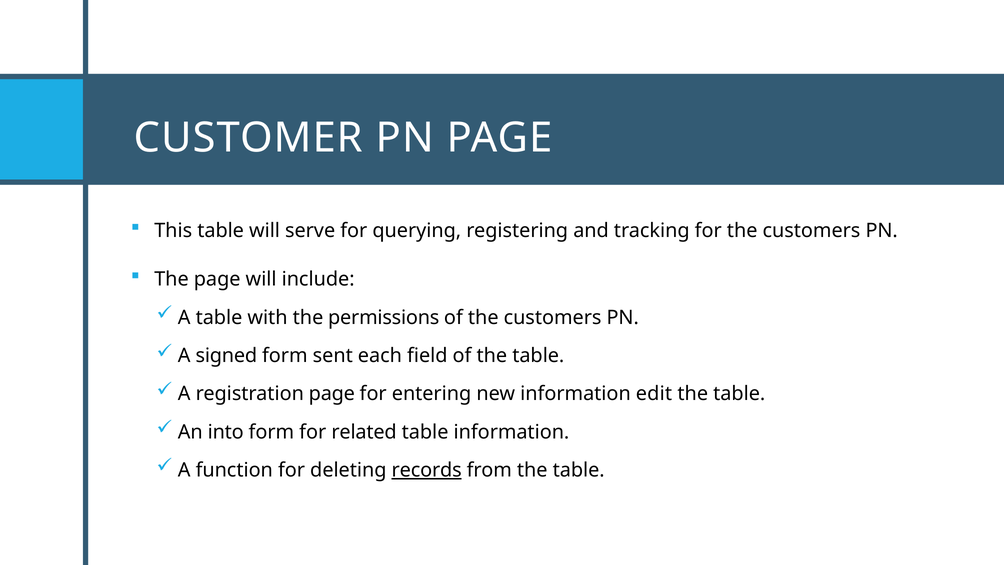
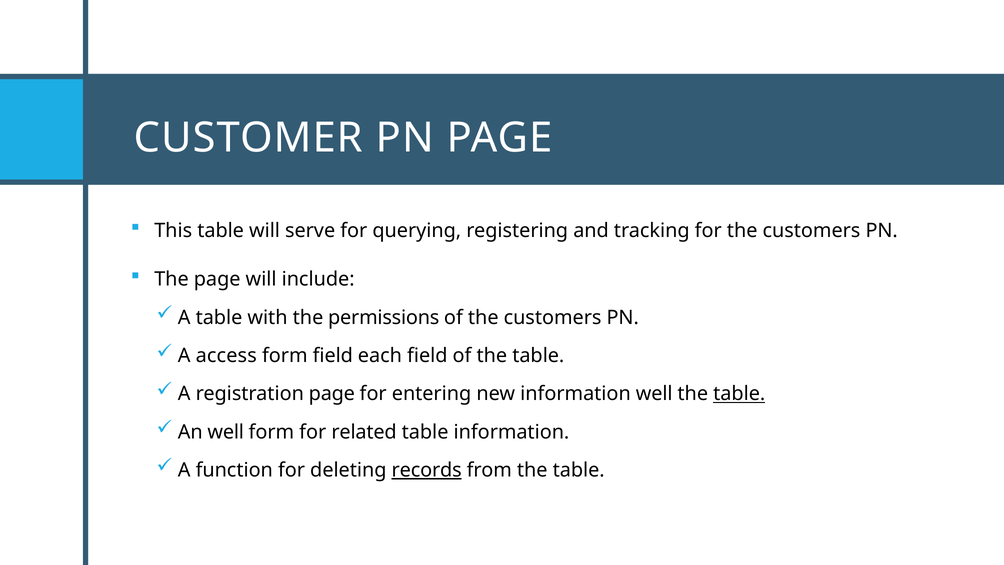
signed: signed -> access
form sent: sent -> field
information edit: edit -> well
table at (739, 394) underline: none -> present
An into: into -> well
